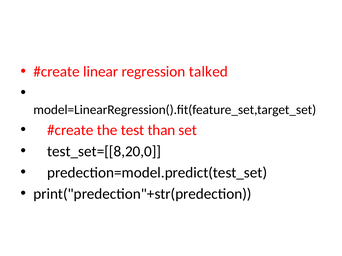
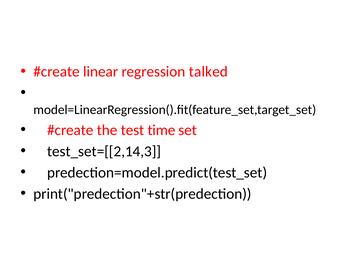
than: than -> time
test_set=[[8,20,0: test_set=[[8,20,0 -> test_set=[[2,14,3
